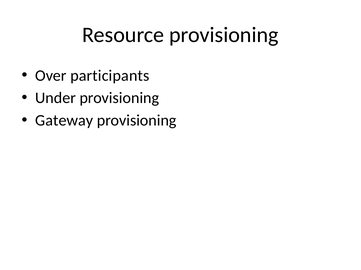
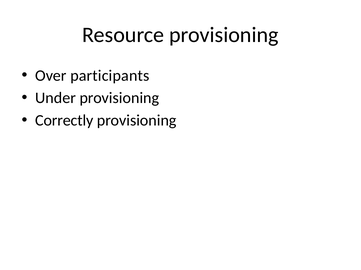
Gateway: Gateway -> Correctly
